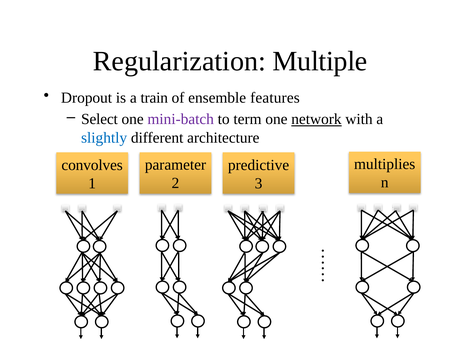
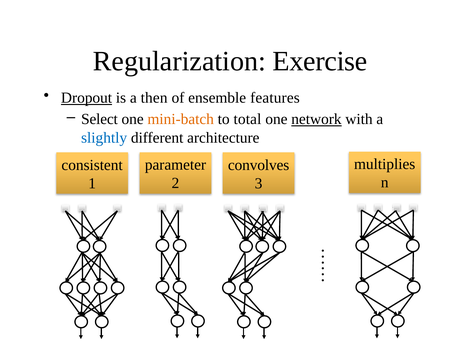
Multiple: Multiple -> Exercise
Dropout underline: none -> present
train: train -> then
mini-batch colour: purple -> orange
term: term -> total
convolves: convolves -> consistent
predictive: predictive -> convolves
